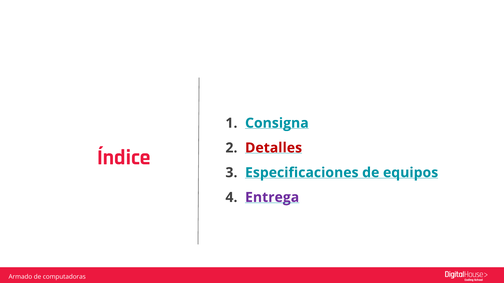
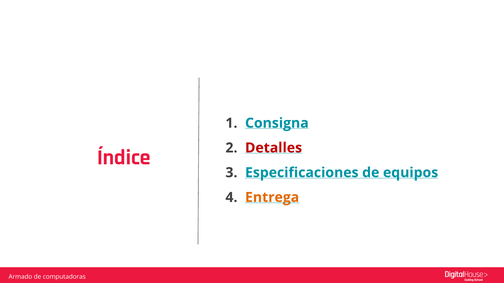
Entrega colour: purple -> orange
